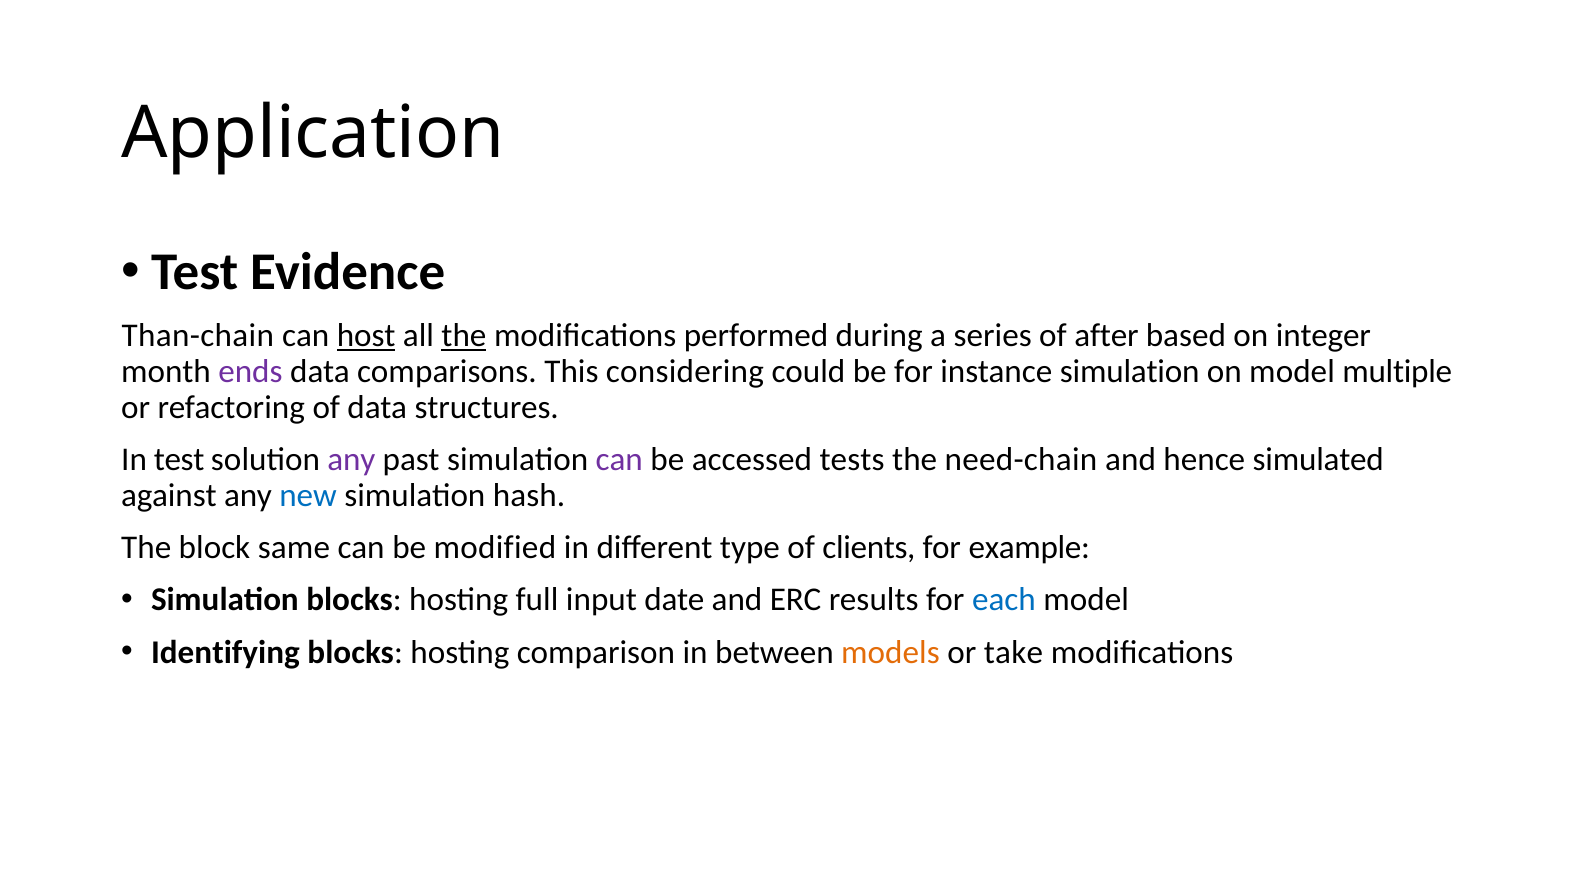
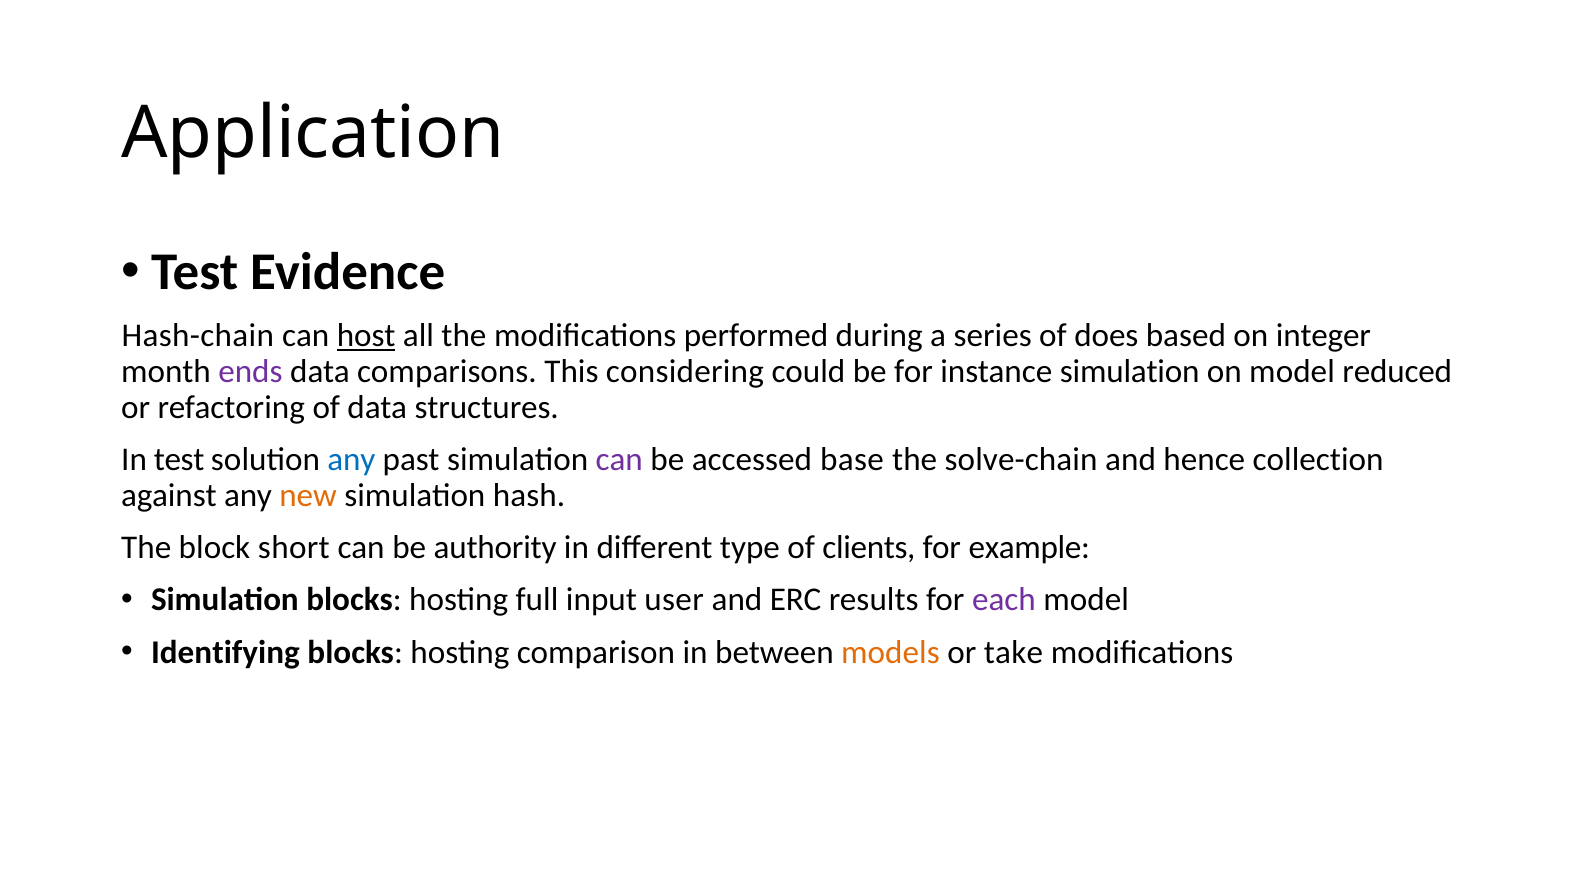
Than-chain: Than-chain -> Hash-chain
the at (464, 336) underline: present -> none
after: after -> does
multiple: multiple -> reduced
any at (351, 460) colour: purple -> blue
tests: tests -> base
need-chain: need-chain -> solve-chain
simulated: simulated -> collection
new colour: blue -> orange
same: same -> short
modified: modified -> authority
date: date -> user
each colour: blue -> purple
